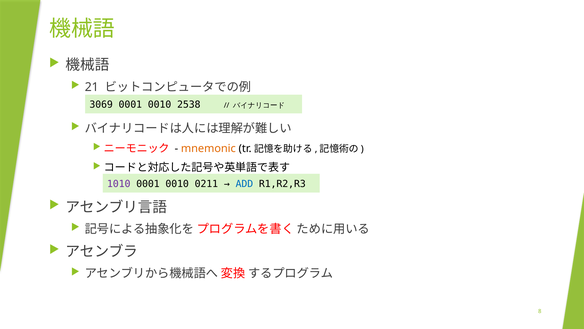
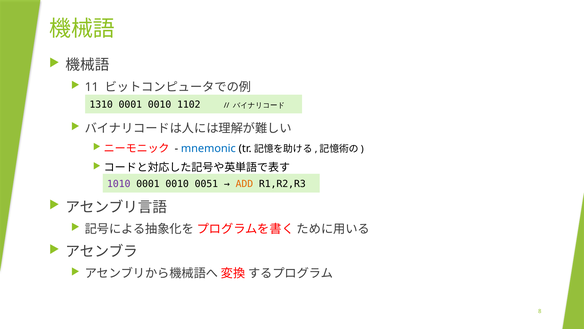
21: 21 -> 11
3069: 3069 -> 1310
2538: 2538 -> 1102
mnemonic colour: orange -> blue
0211: 0211 -> 0051
ADD colour: blue -> orange
